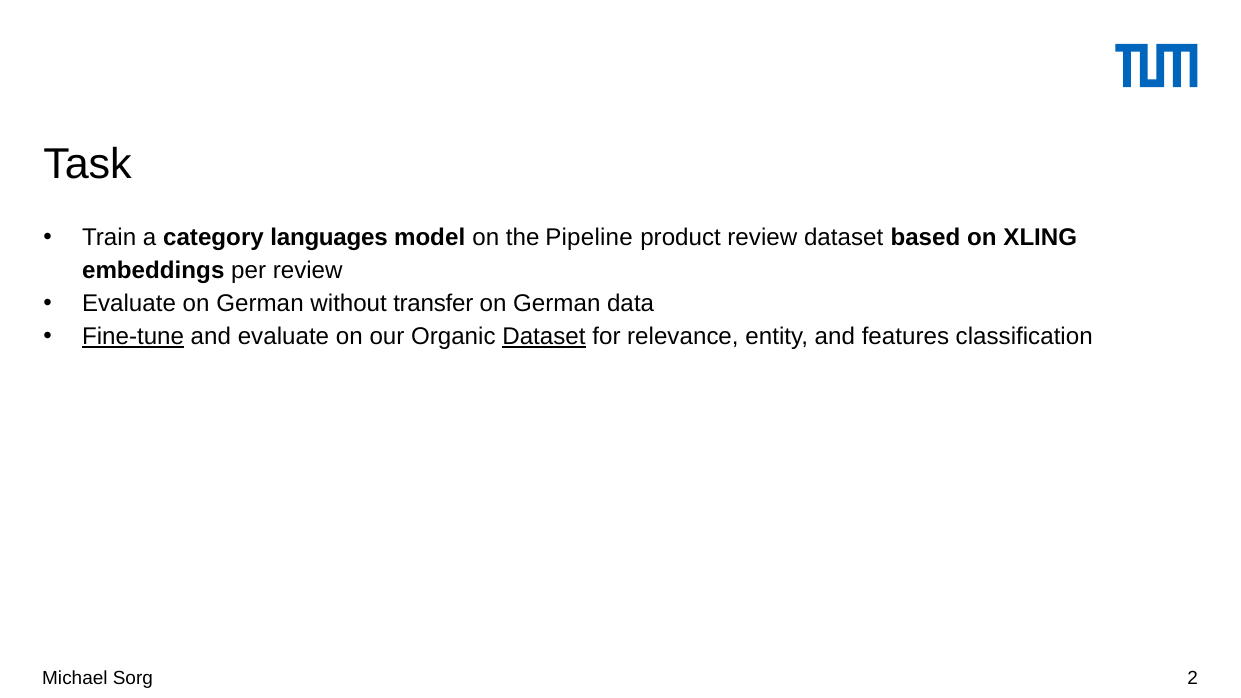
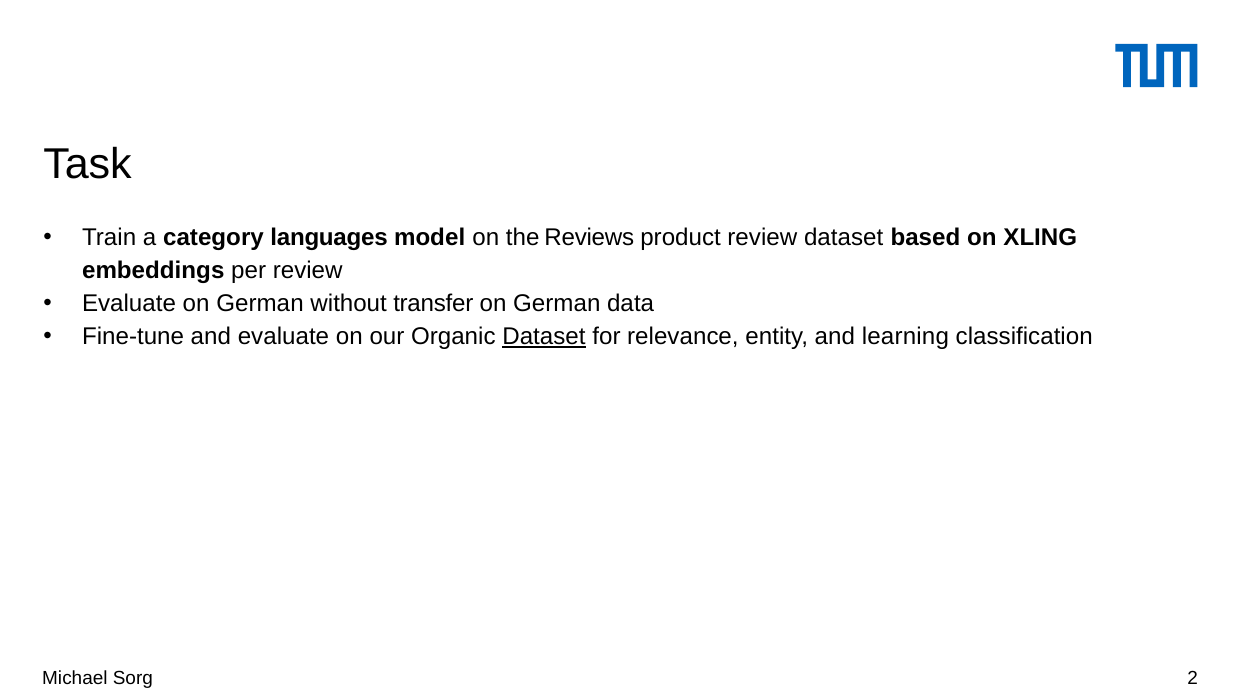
Pipeline: Pipeline -> Reviews
Fine-tune underline: present -> none
features: features -> learning
